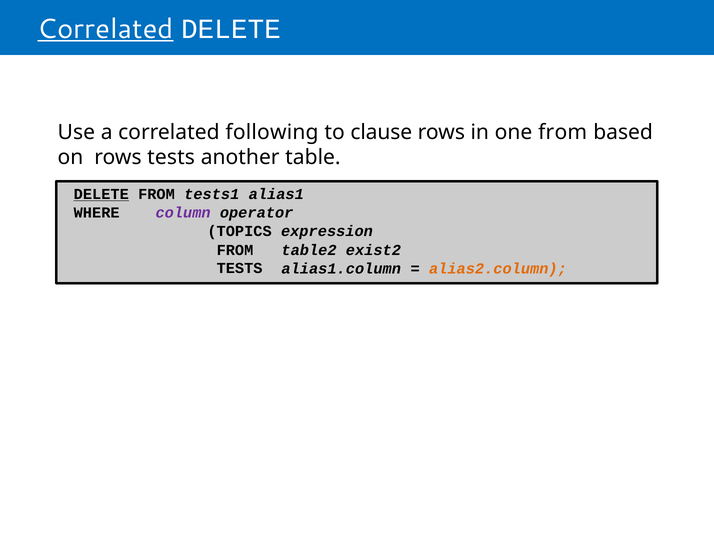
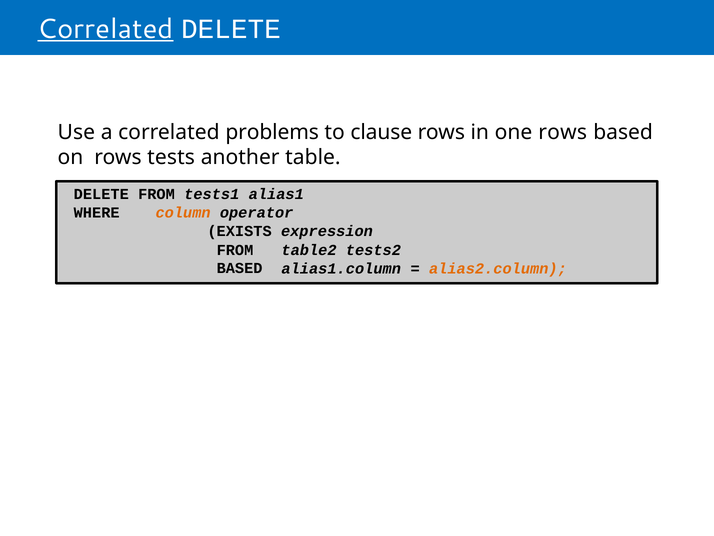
following: following -> problems
one from: from -> rows
DELETE at (101, 194) underline: present -> none
column colour: purple -> orange
TOPICS: TOPICS -> EXISTS
exist2: exist2 -> tests2
TESTS at (240, 268): TESTS -> BASED
